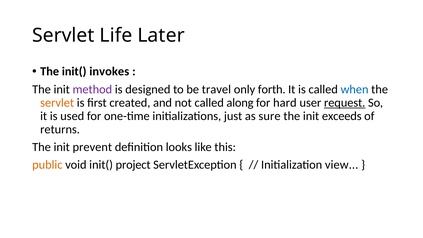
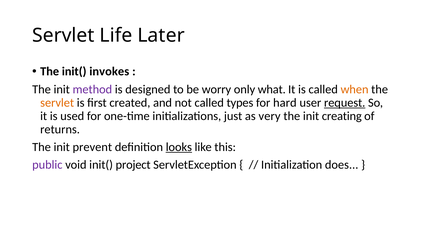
travel: travel -> worry
forth: forth -> what
when colour: blue -> orange
along: along -> types
sure: sure -> very
exceeds: exceeds -> creating
looks underline: none -> present
public colour: orange -> purple
view: view -> does
